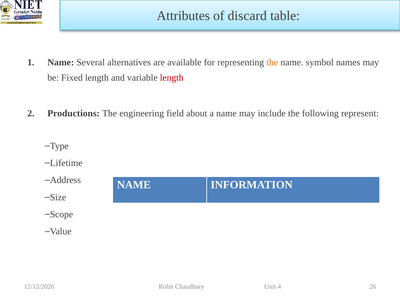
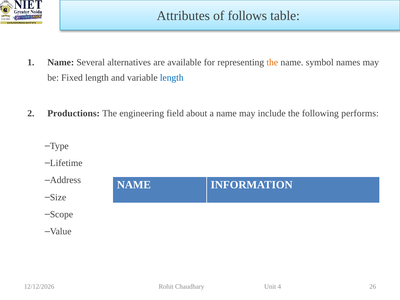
discard: discard -> follows
length at (172, 78) colour: red -> blue
represent: represent -> performs
